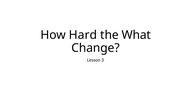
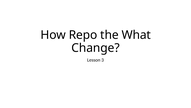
Hard: Hard -> Repo
